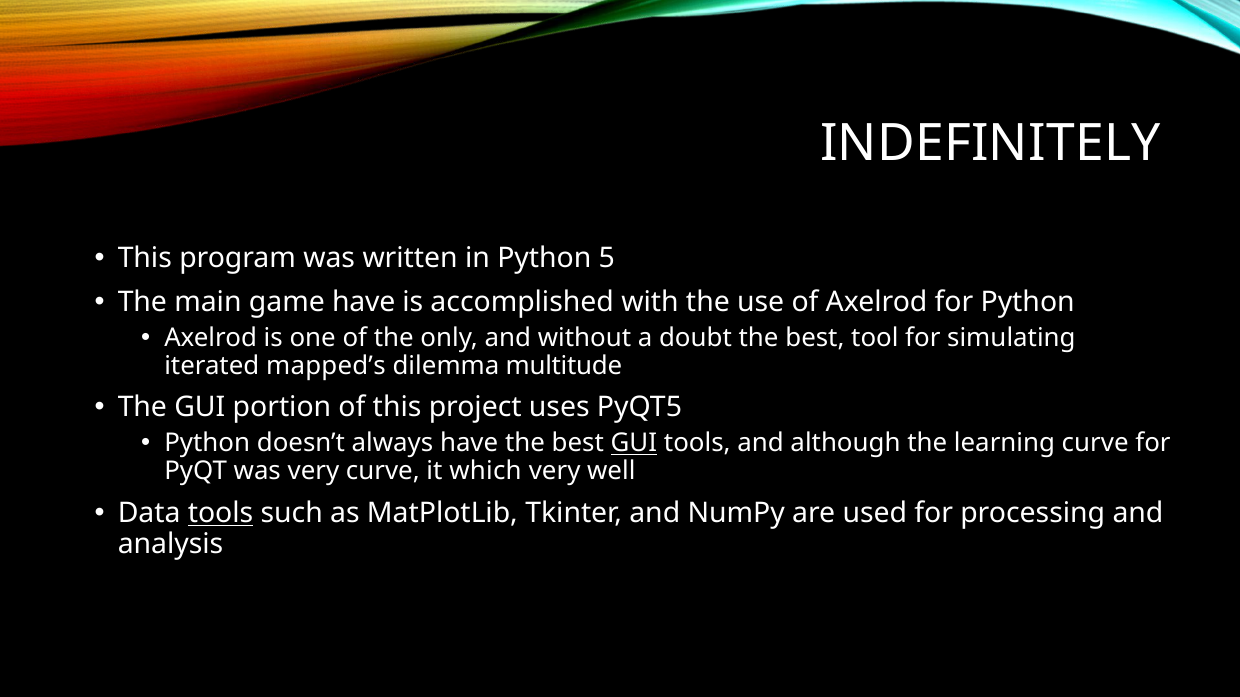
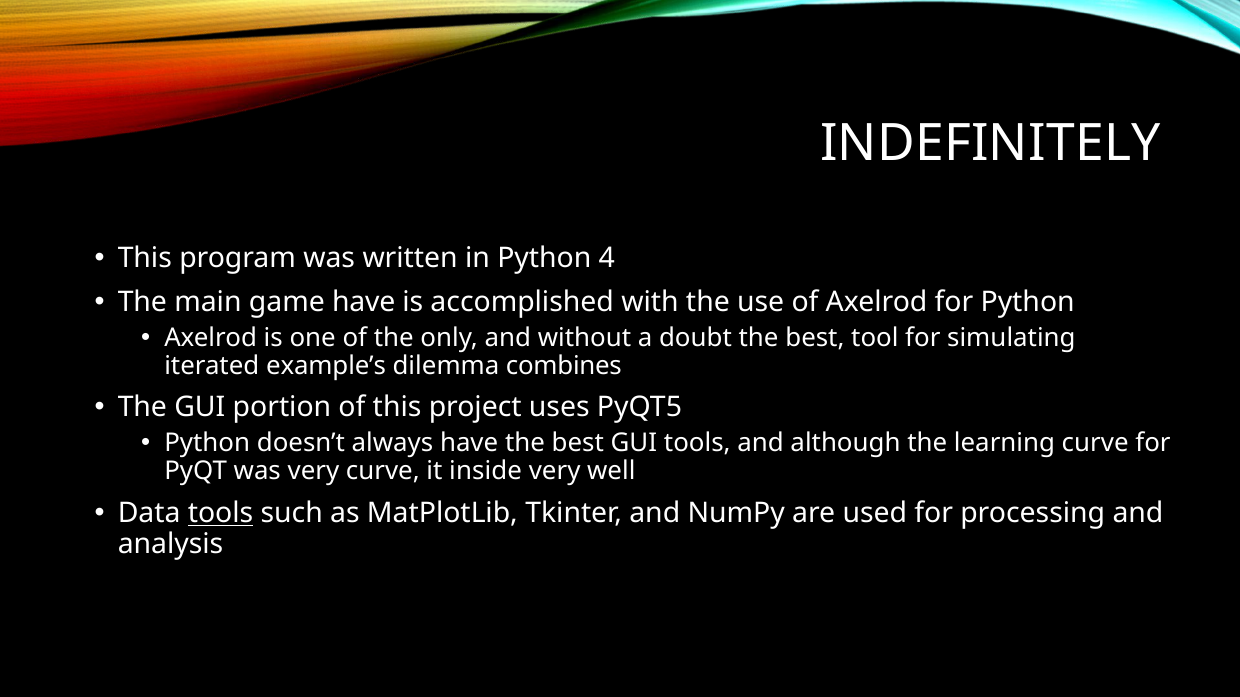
5: 5 -> 4
mapped’s: mapped’s -> example’s
multitude: multitude -> combines
GUI at (634, 444) underline: present -> none
which: which -> inside
